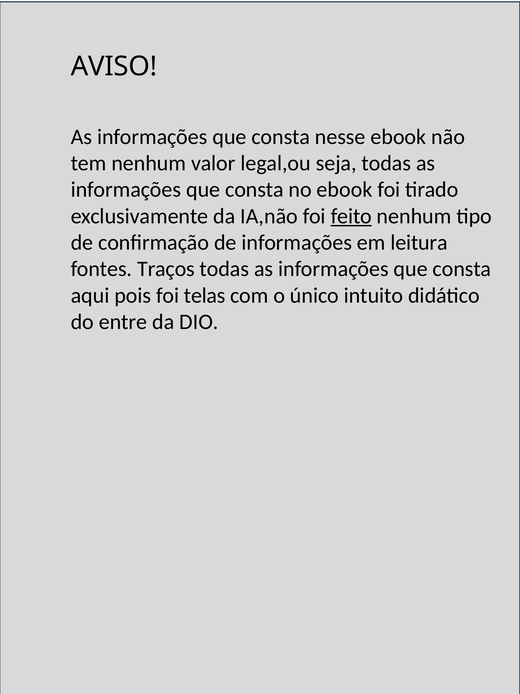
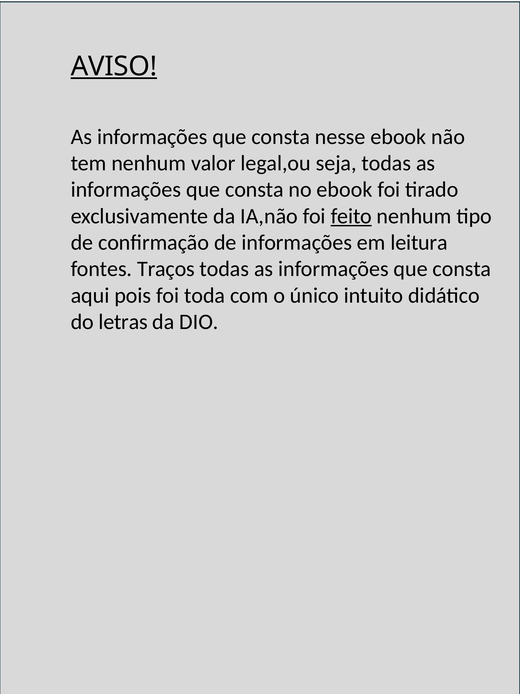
AVISO underline: none -> present
telas: telas -> toda
entre: entre -> letras
